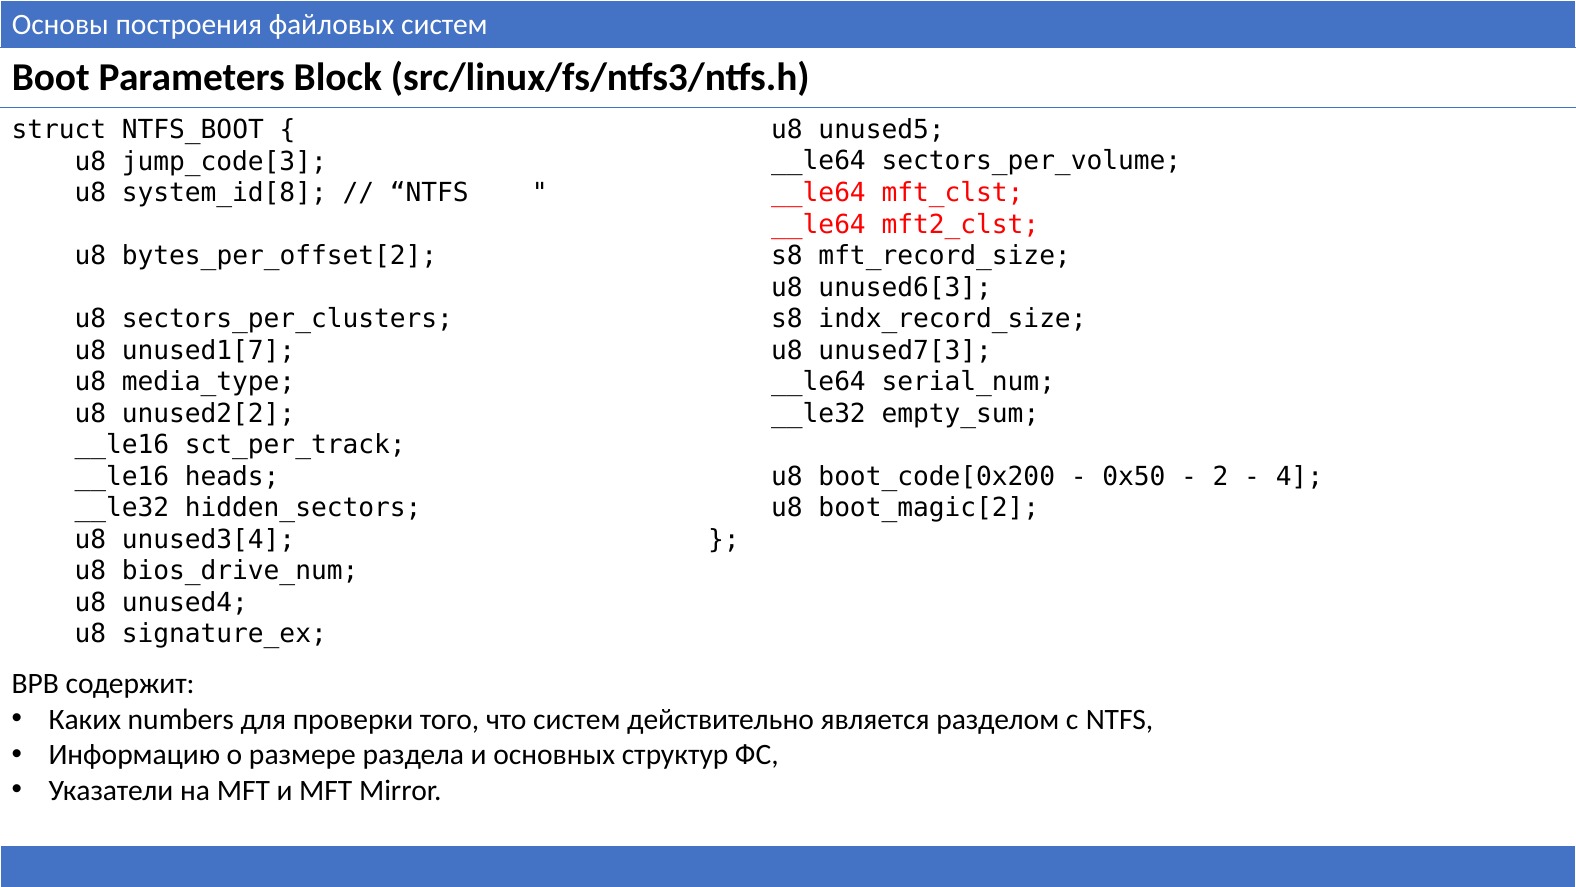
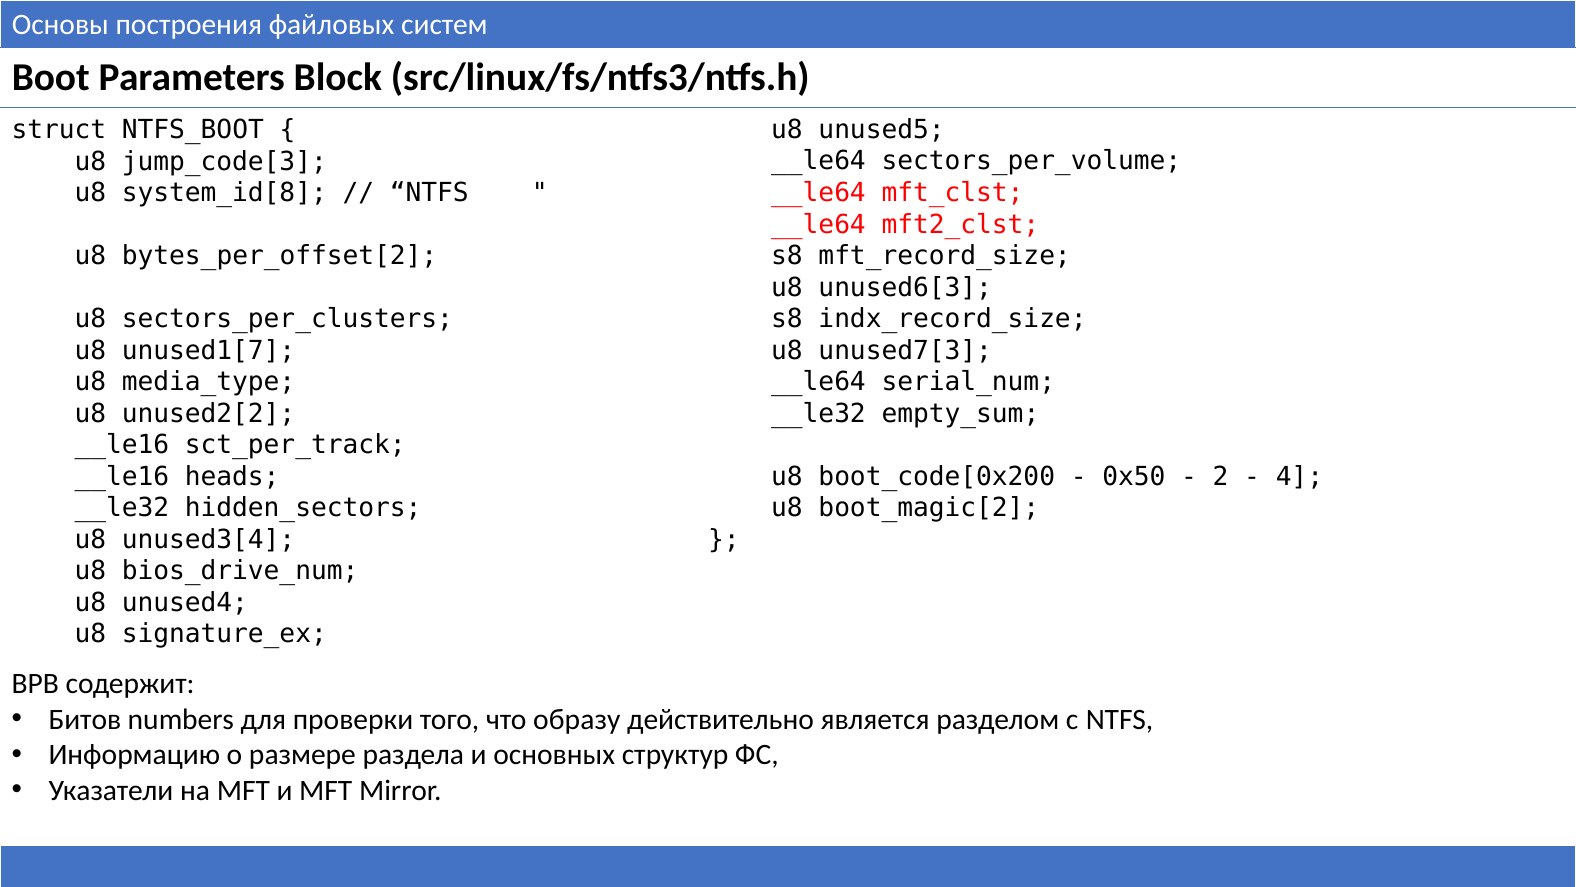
Каких: Каких -> Битов
что систем: систем -> образу
